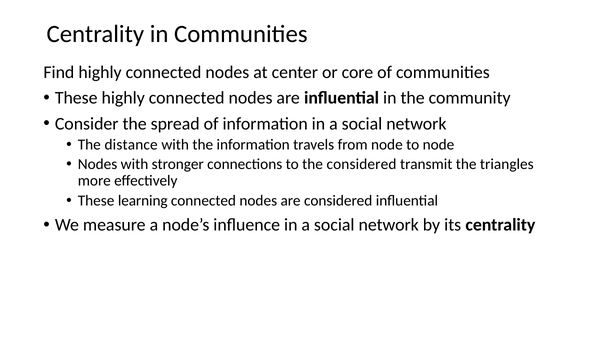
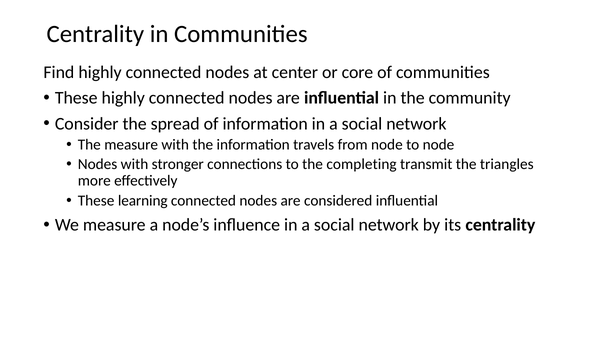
The distance: distance -> measure
the considered: considered -> completing
